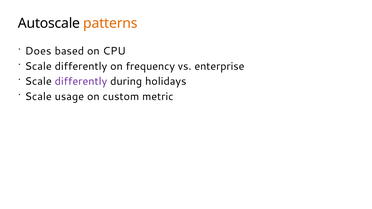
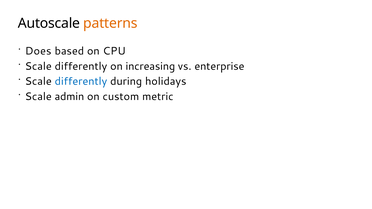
frequency: frequency -> increasing
differently at (81, 81) colour: purple -> blue
usage: usage -> admin
